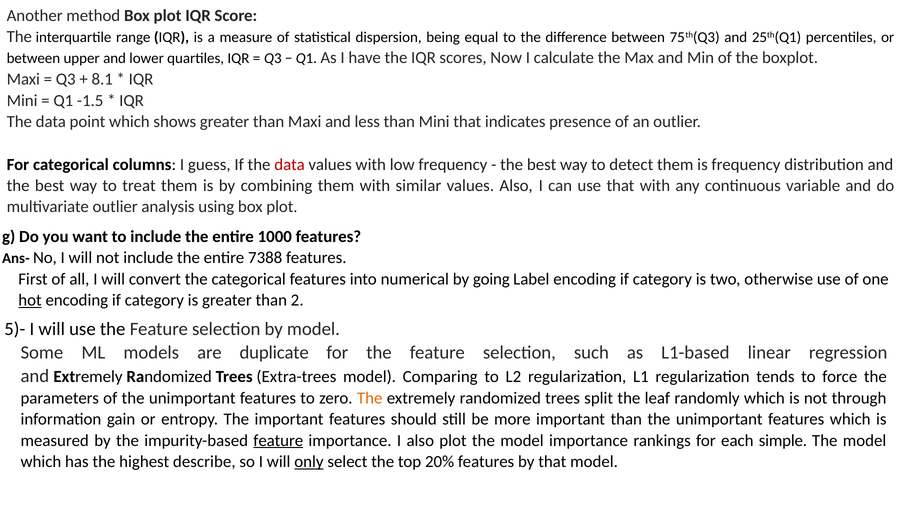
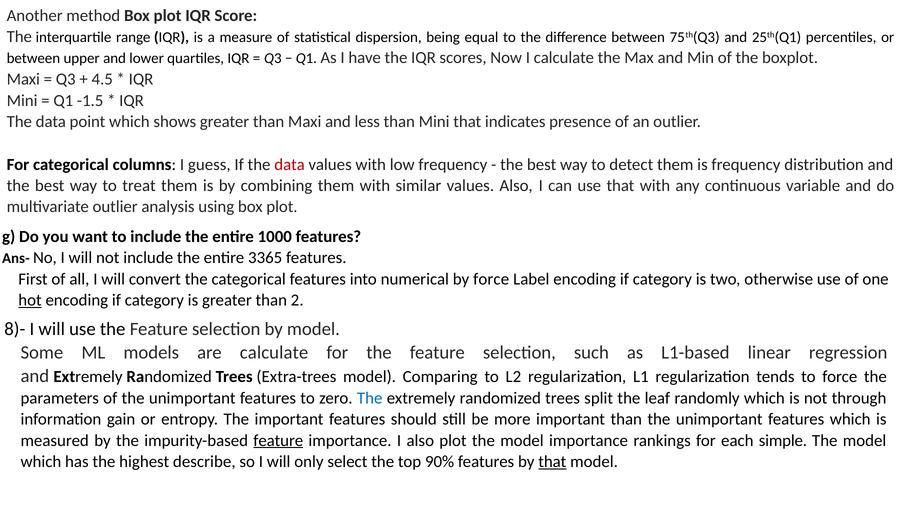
8.1: 8.1 -> 4.5
7388: 7388 -> 3365
by going: going -> force
5)-: 5)- -> 8)-
are duplicate: duplicate -> calculate
The at (370, 398) colour: orange -> blue
only underline: present -> none
20%: 20% -> 90%
that at (552, 461) underline: none -> present
